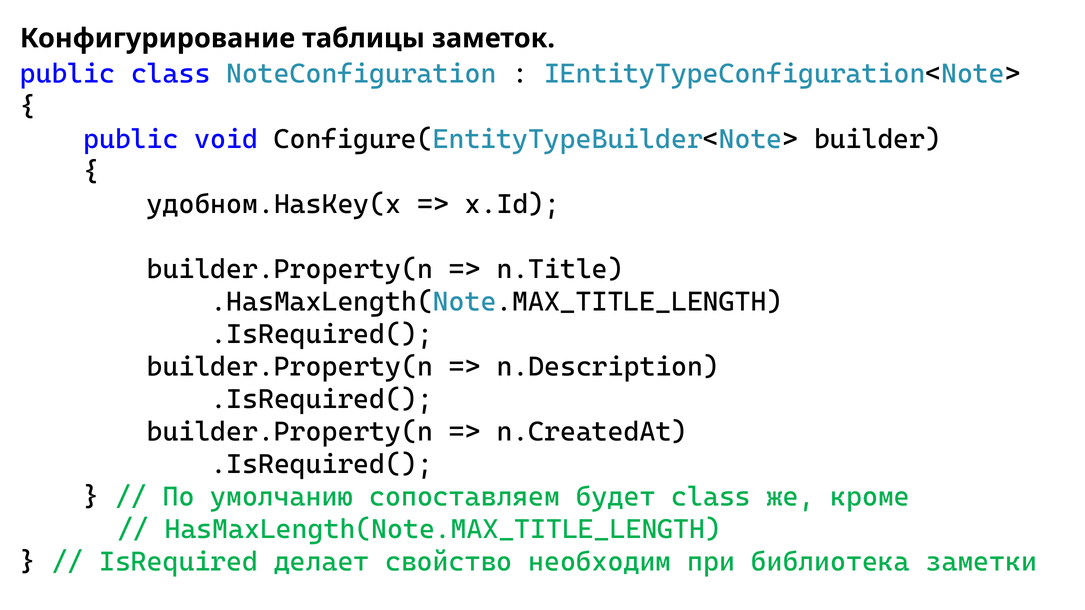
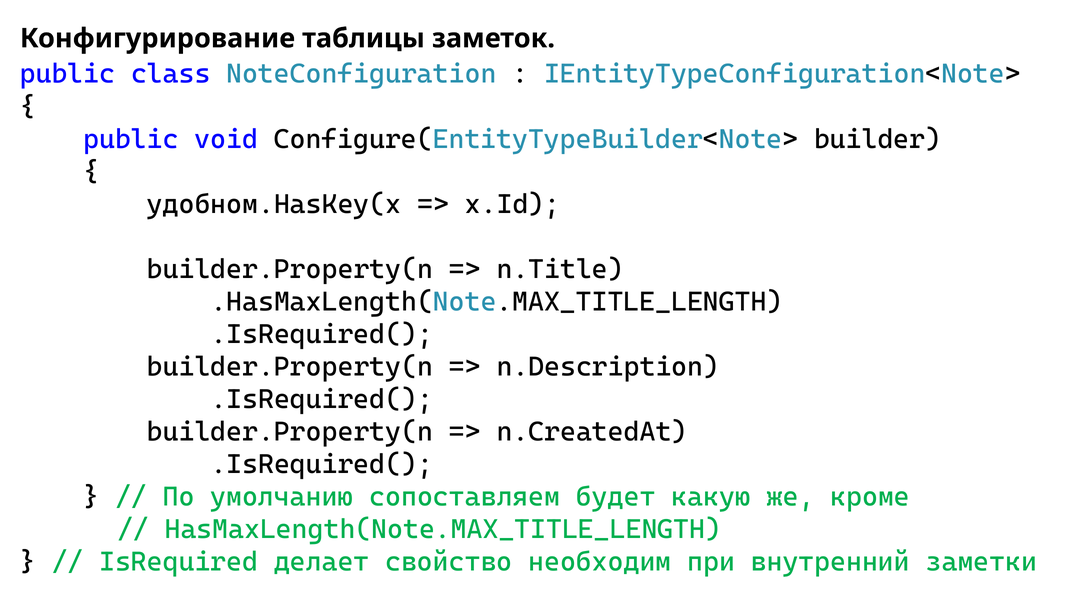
будет class: class -> какую
библиотека: библиотека -> внутренний
